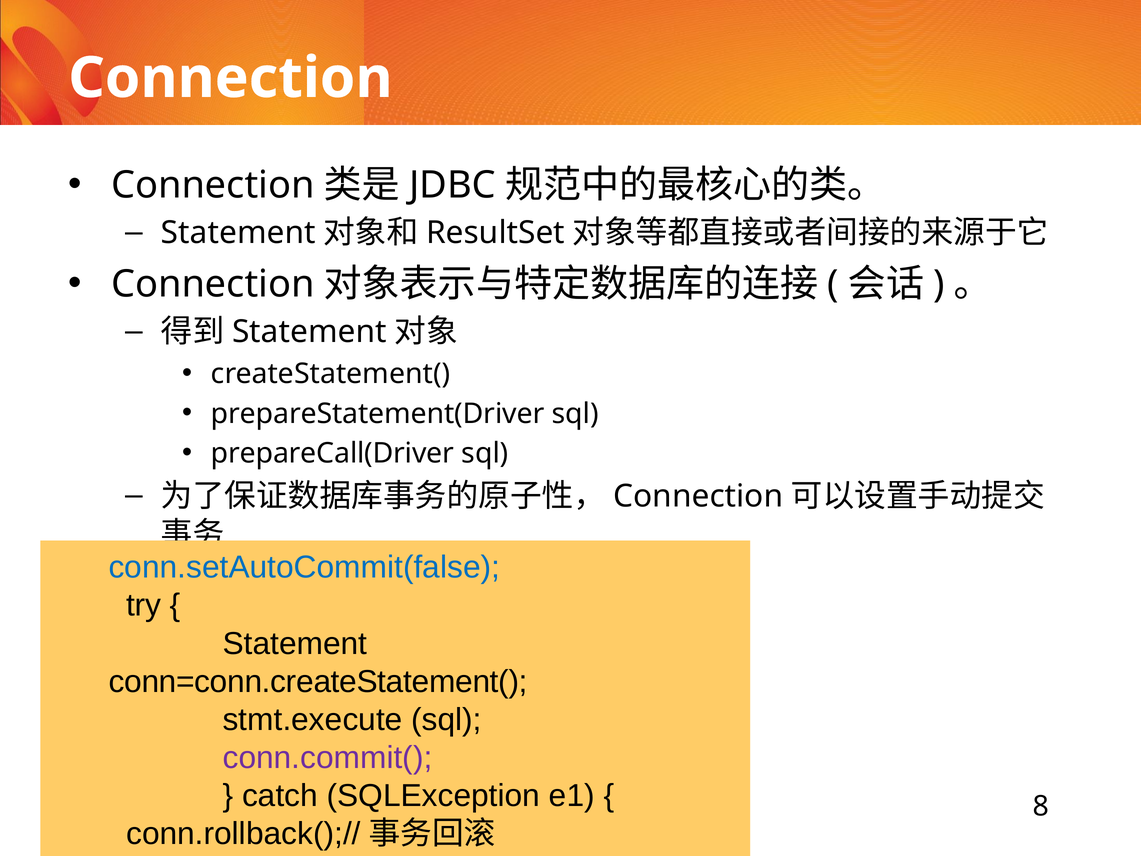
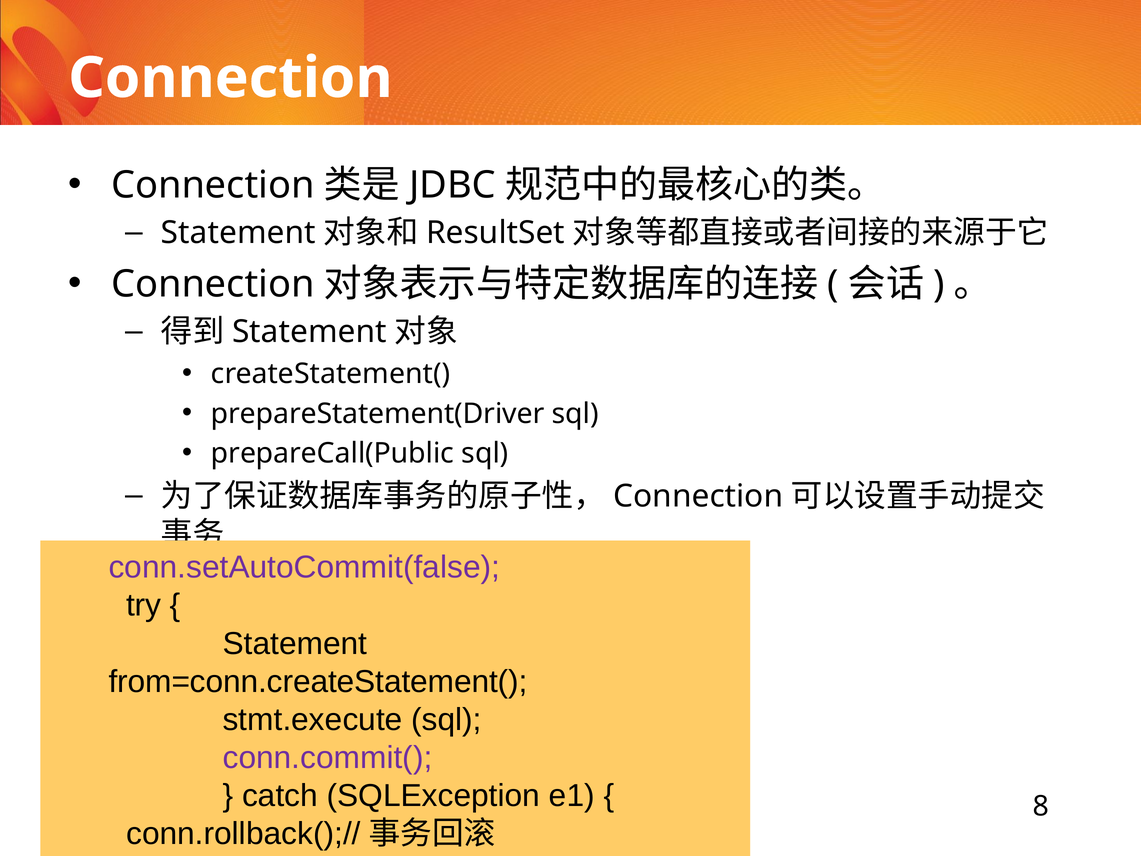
prepareCall(Driver: prepareCall(Driver -> prepareCall(Public
conn.setAutoCommit(false colour: blue -> purple
conn=conn.createStatement(: conn=conn.createStatement( -> from=conn.createStatement(
